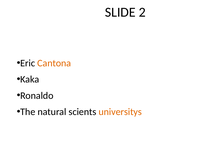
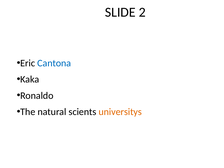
Cantona colour: orange -> blue
